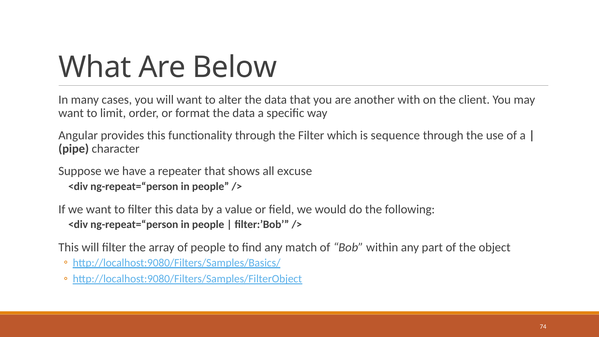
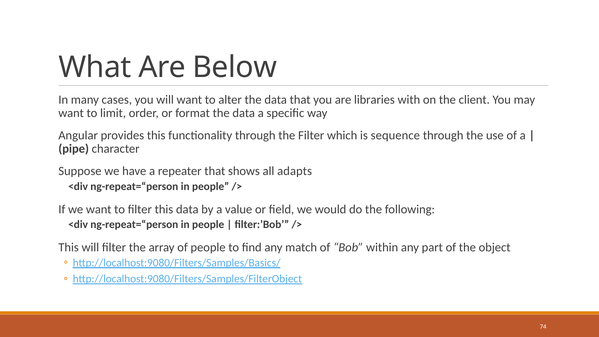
another: another -> libraries
excuse: excuse -> adapts
